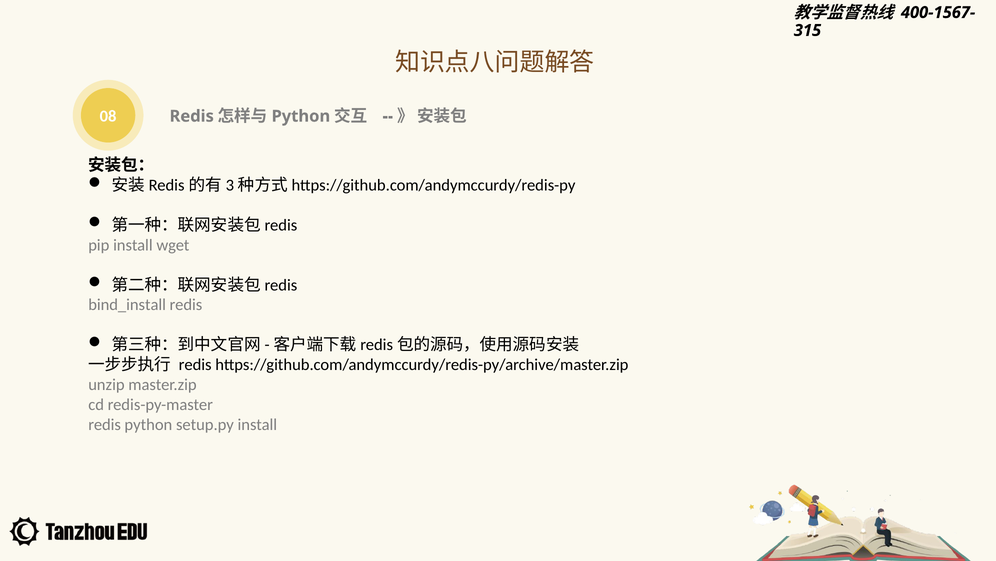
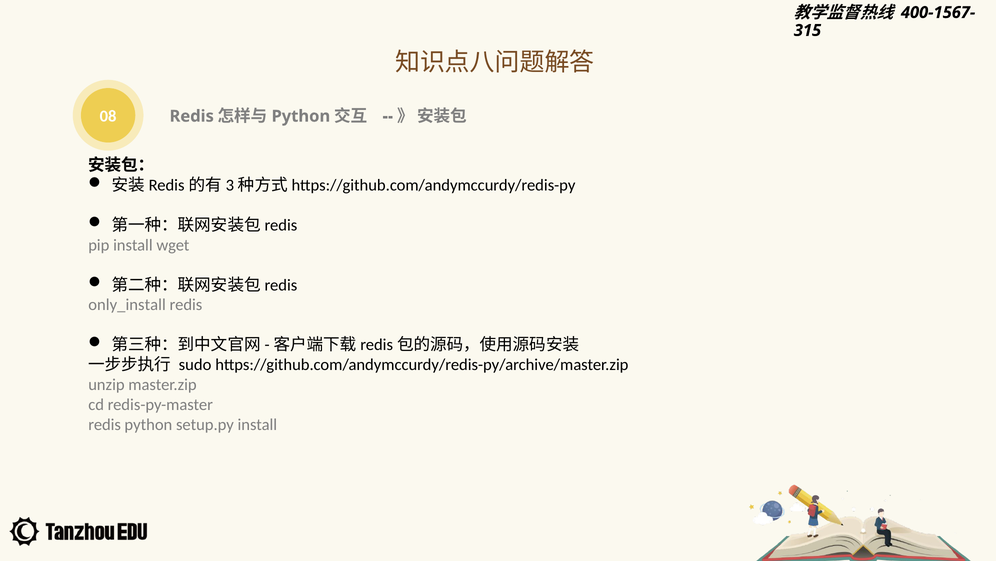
bind_install: bind_install -> only_install
redis at (195, 364): redis -> sudo
